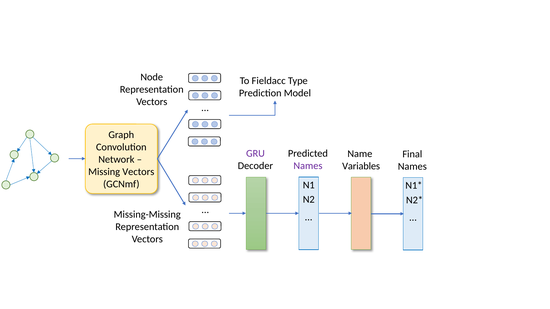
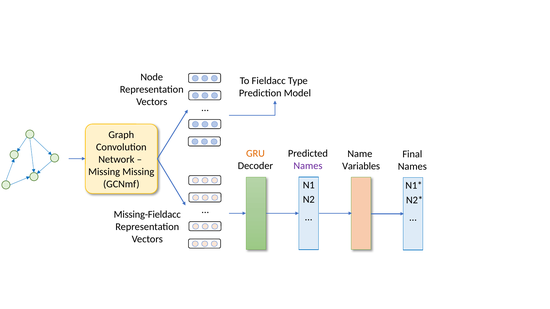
GRU colour: purple -> orange
Missing Vectors: Vectors -> Missing
Missing-Missing: Missing-Missing -> Missing-Fieldacc
